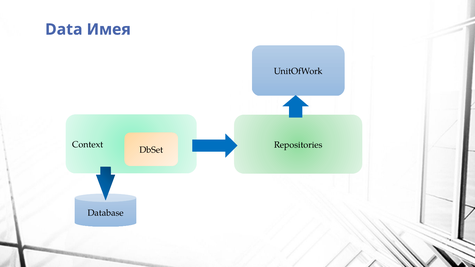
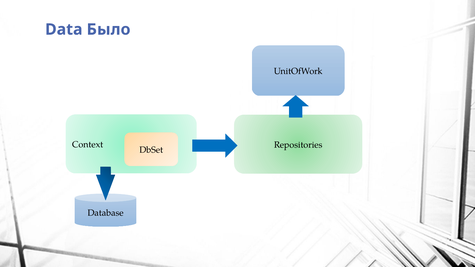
Имея: Имея -> Было
